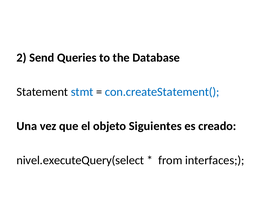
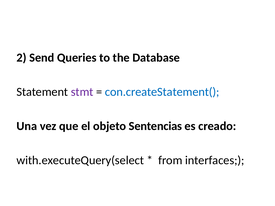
stmt colour: blue -> purple
Siguientes: Siguientes -> Sentencias
nivel.executeQuery(select: nivel.executeQuery(select -> with.executeQuery(select
